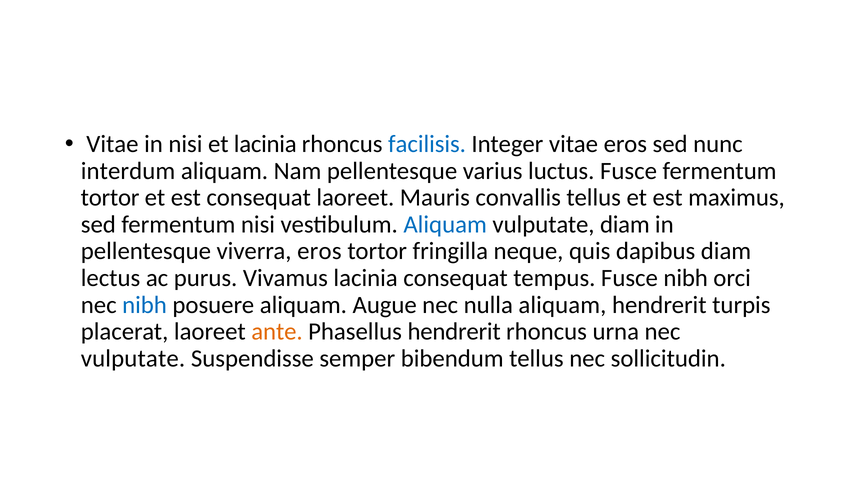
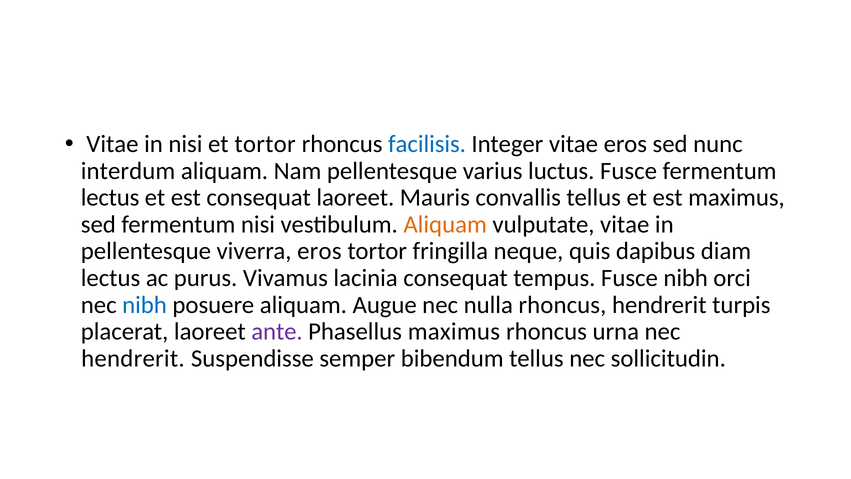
et lacinia: lacinia -> tortor
tortor at (110, 198): tortor -> lectus
Aliquam at (445, 224) colour: blue -> orange
vulputate diam: diam -> vitae
nulla aliquam: aliquam -> rhoncus
ante colour: orange -> purple
Phasellus hendrerit: hendrerit -> maximus
vulputate at (133, 358): vulputate -> hendrerit
